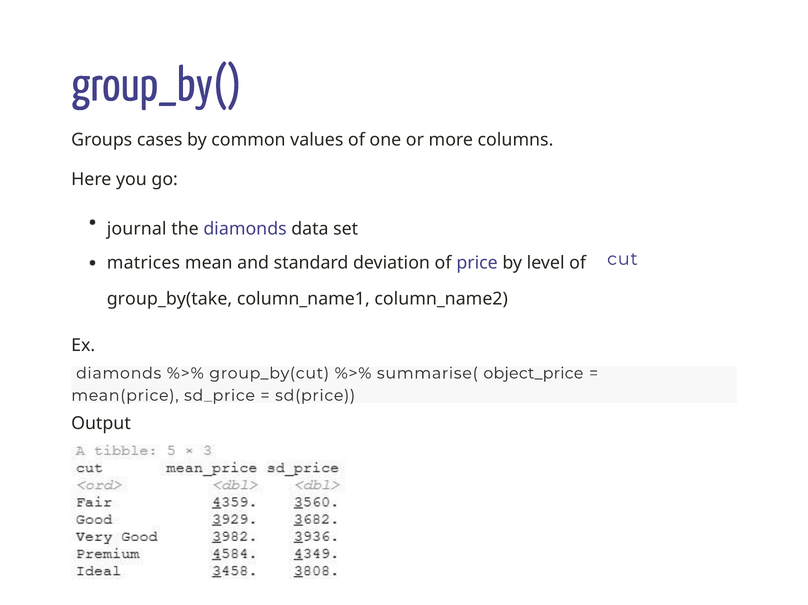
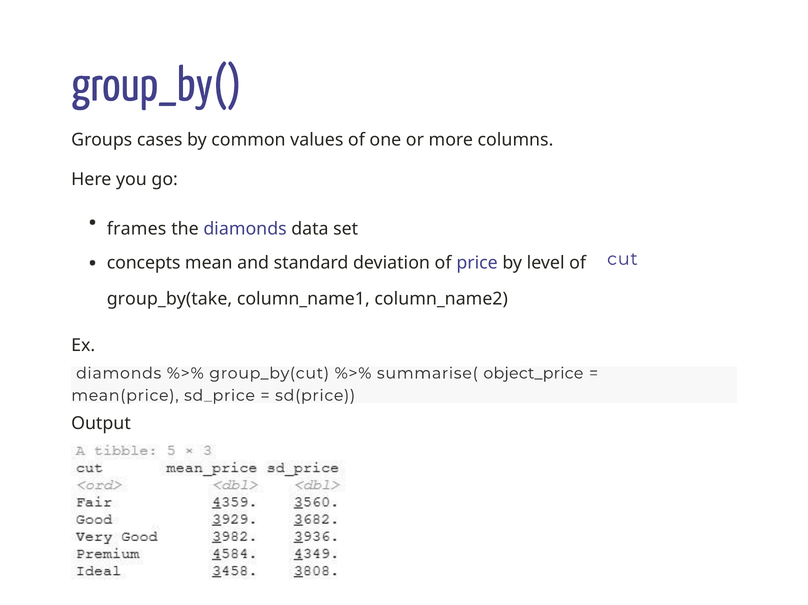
journal: journal -> frames
matrices: matrices -> concepts
